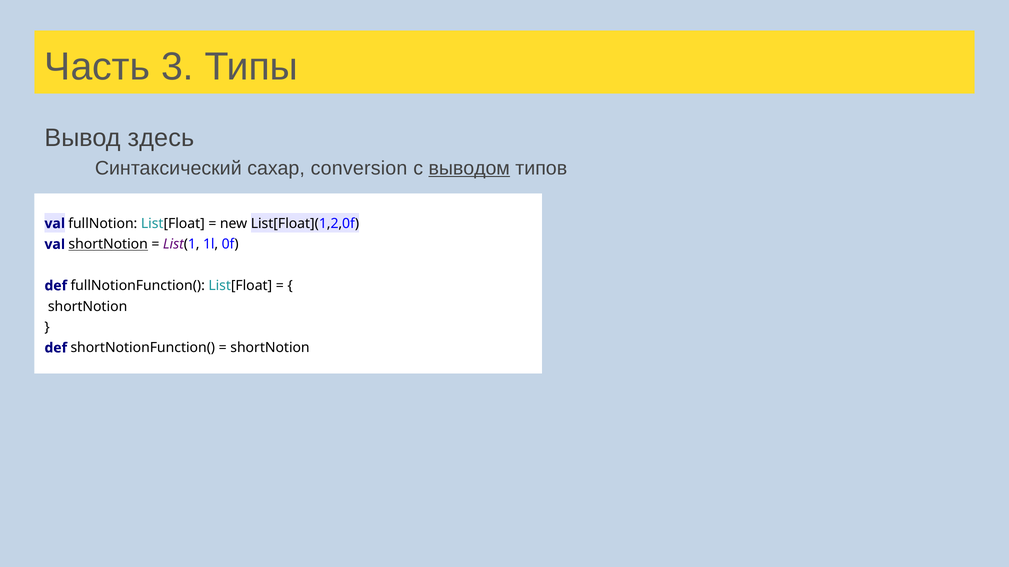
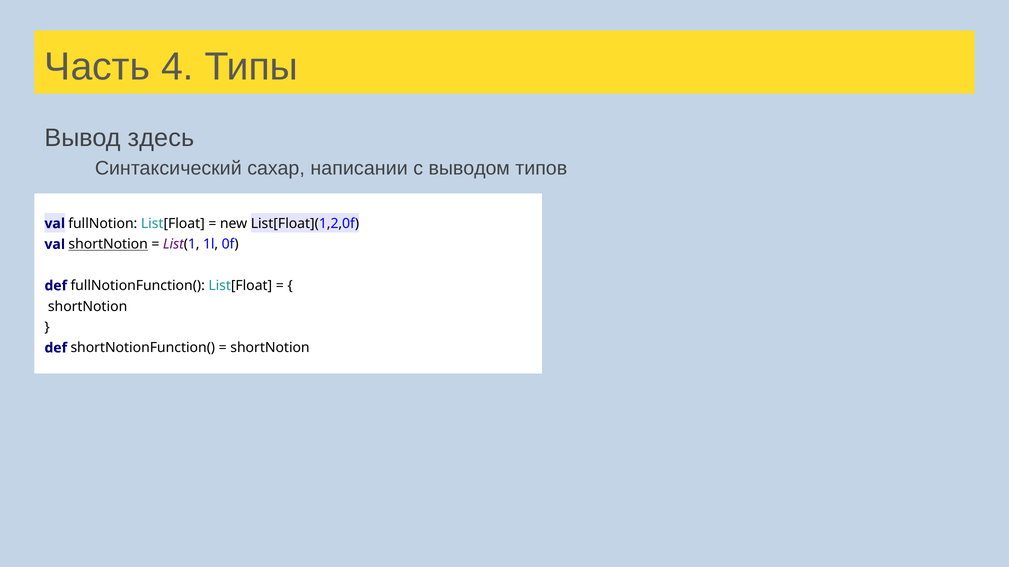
3: 3 -> 4
conversion: conversion -> написании
выводом underline: present -> none
